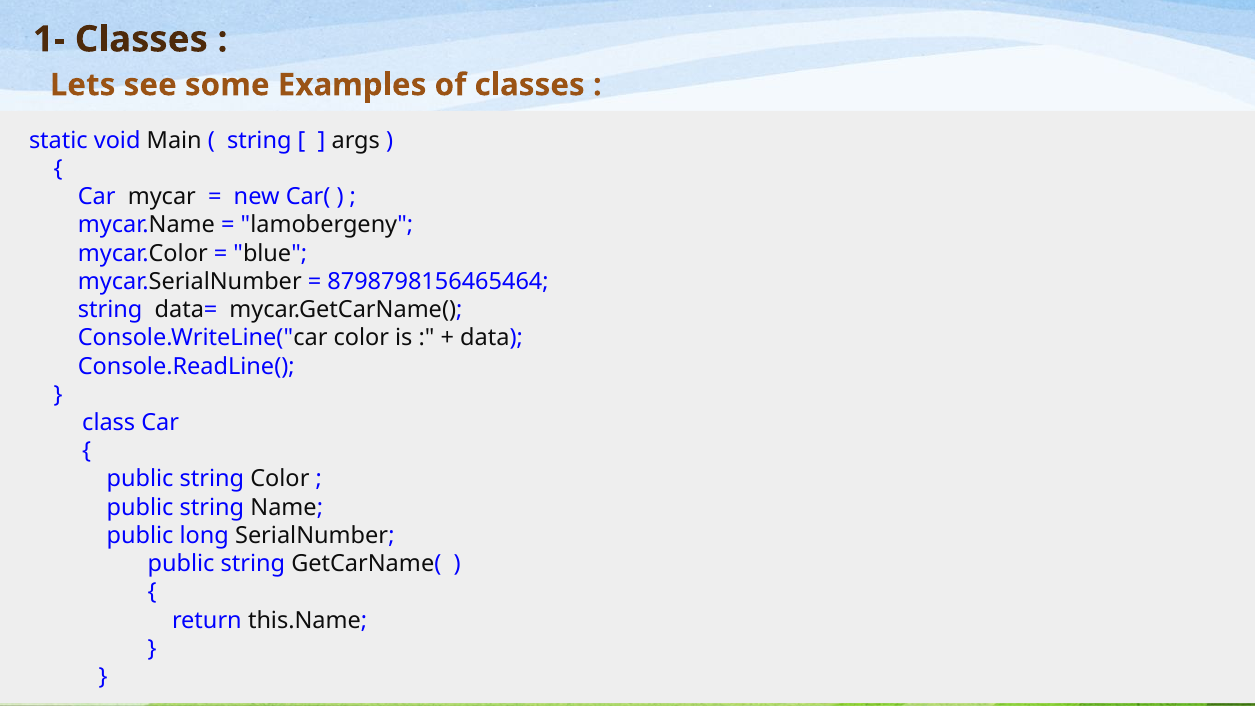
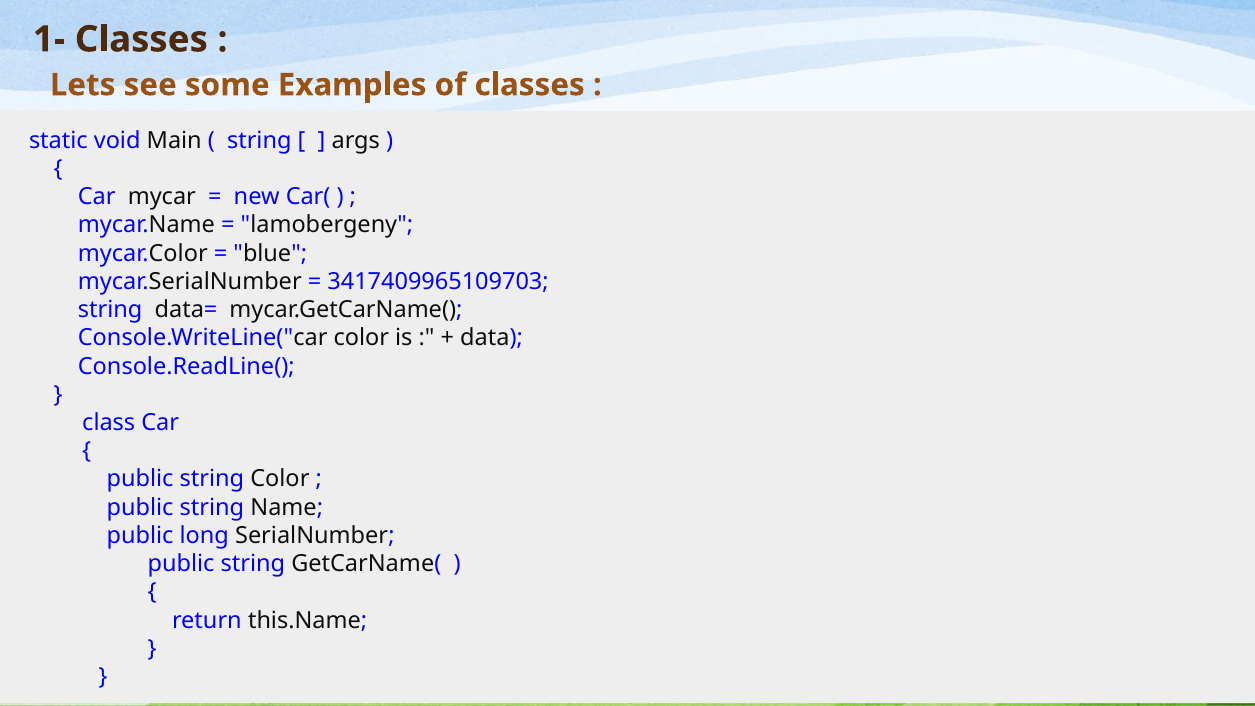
8798798156465464: 8798798156465464 -> 3417409965109703
